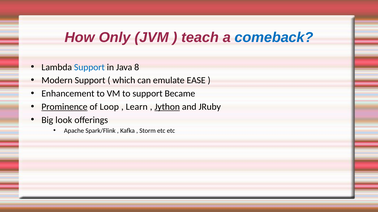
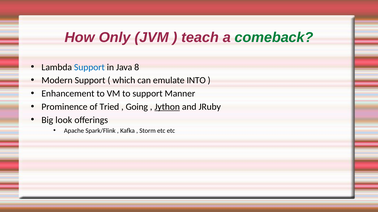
comeback colour: blue -> green
EASE: EASE -> INTO
Became: Became -> Manner
Prominence underline: present -> none
Loop: Loop -> Tried
Learn: Learn -> Going
